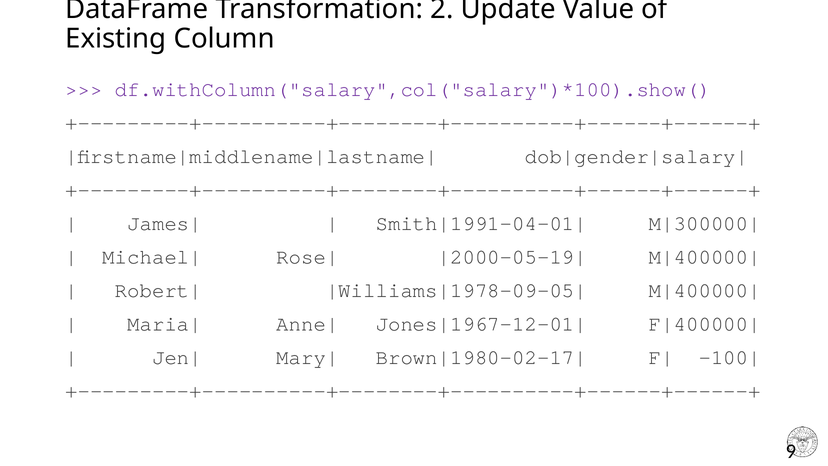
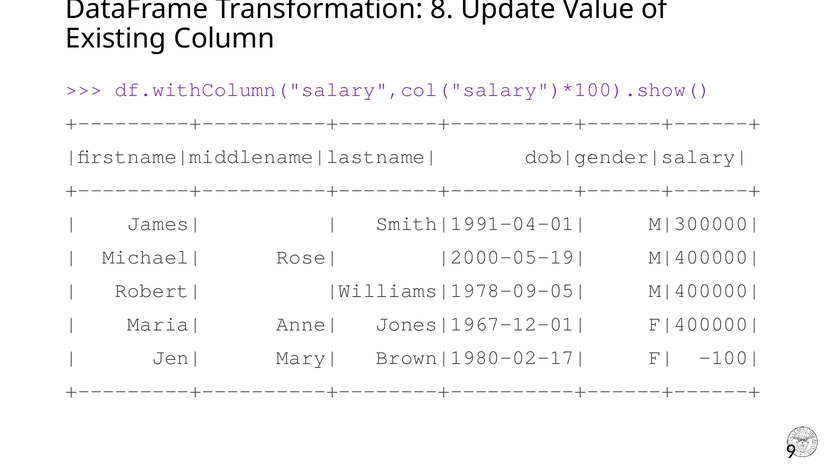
2: 2 -> 8
